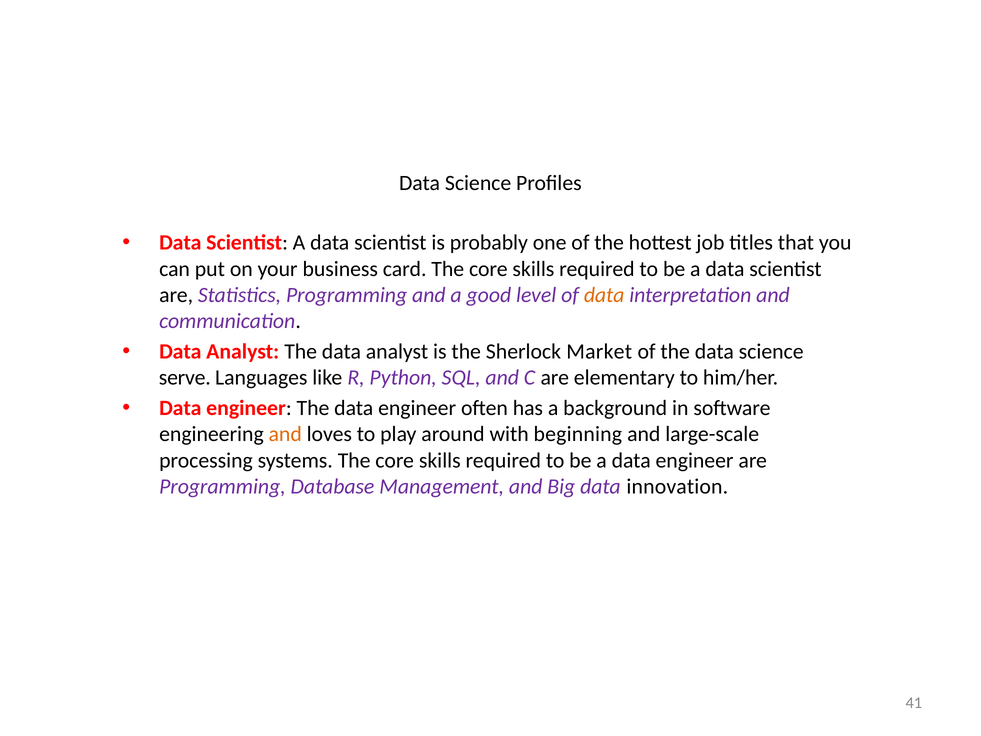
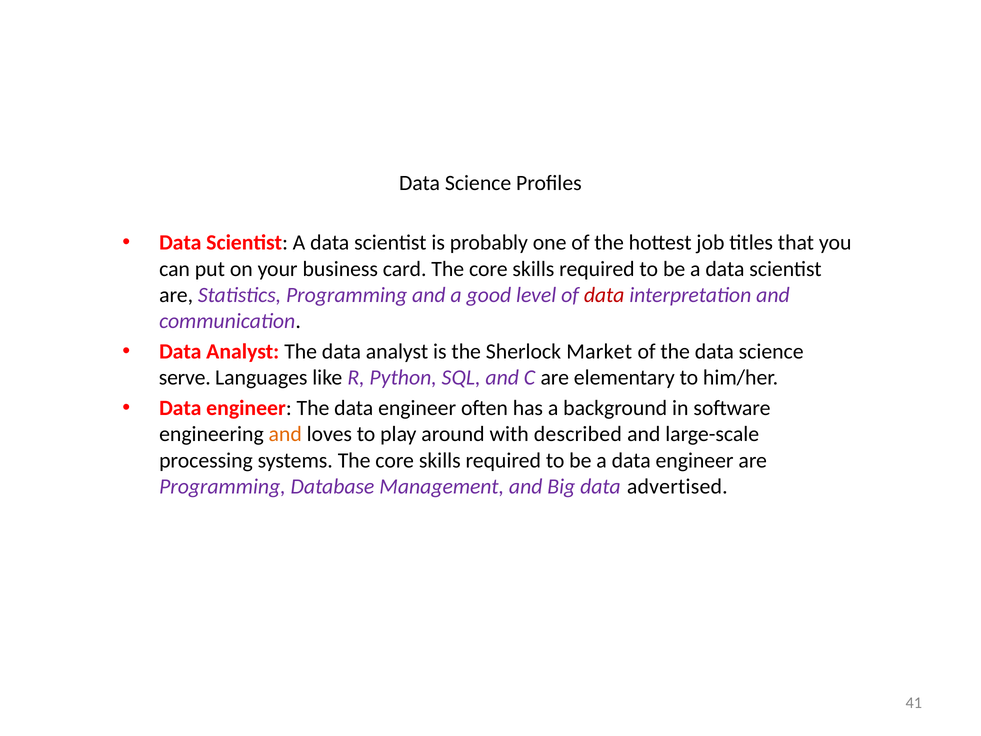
data at (604, 295) colour: orange -> red
beginning: beginning -> described
innovation: innovation -> advertised
